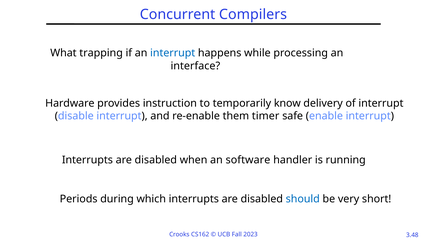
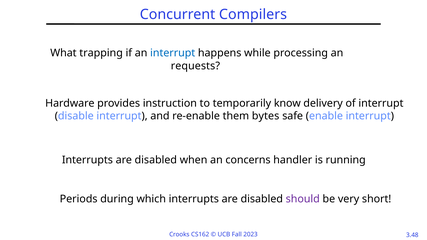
interface: interface -> requests
timer: timer -> bytes
software: software -> concerns
should colour: blue -> purple
